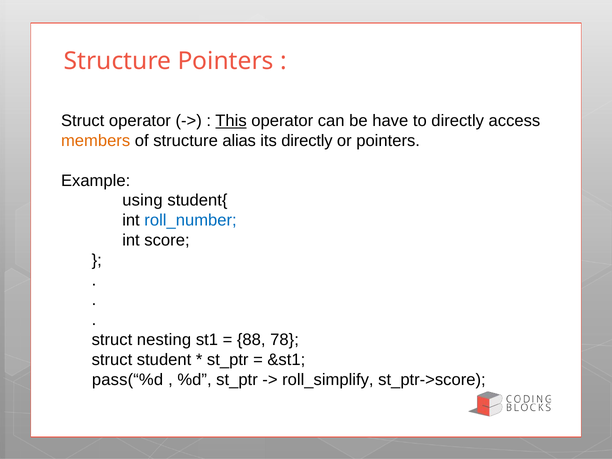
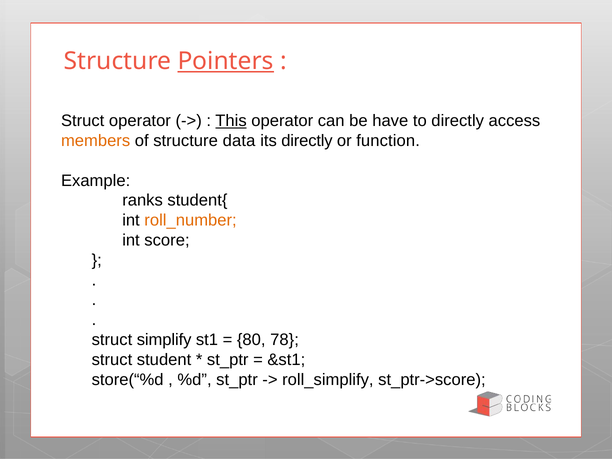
Pointers at (226, 61) underline: none -> present
alias: alias -> data
or pointers: pointers -> function
using: using -> ranks
roll_number colour: blue -> orange
nesting: nesting -> simplify
88: 88 -> 80
pass(“%d: pass(“%d -> store(“%d
